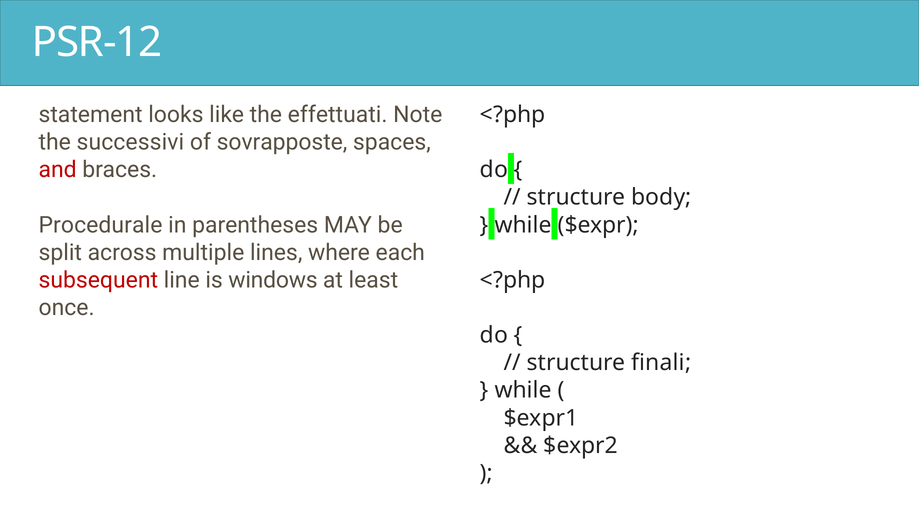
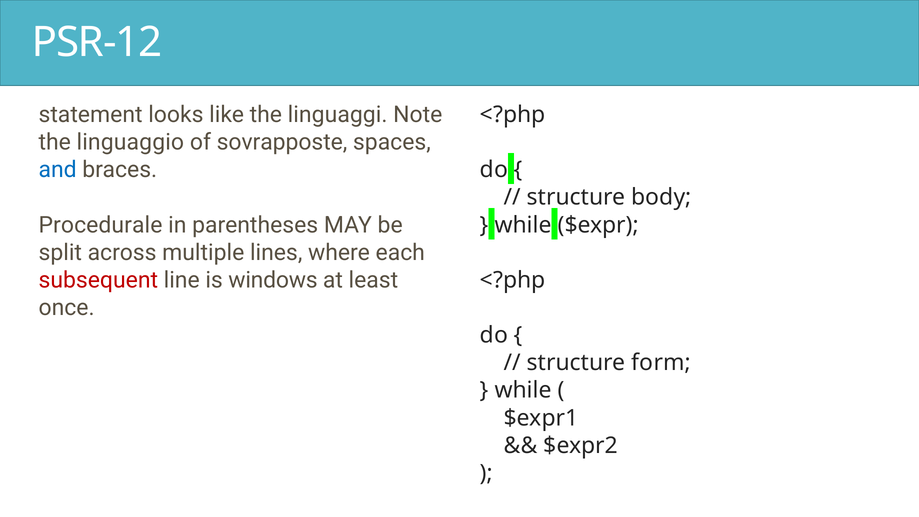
effettuati: effettuati -> linguaggi
successivi: successivi -> linguaggio
and colour: red -> blue
finali: finali -> form
